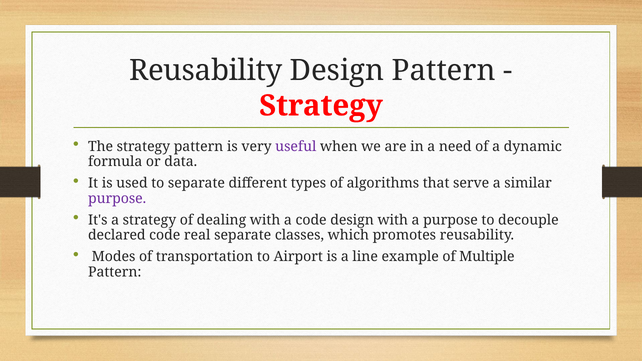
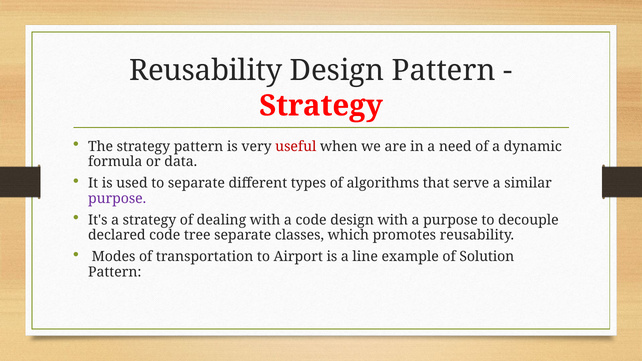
useful colour: purple -> red
real: real -> tree
Multiple: Multiple -> Solution
